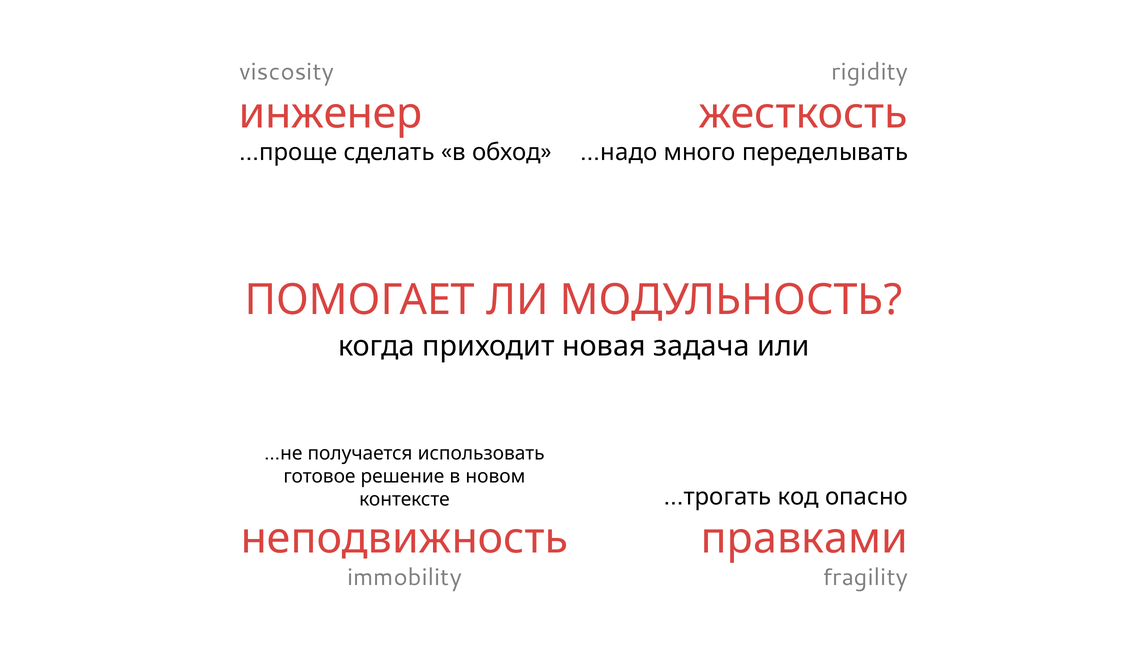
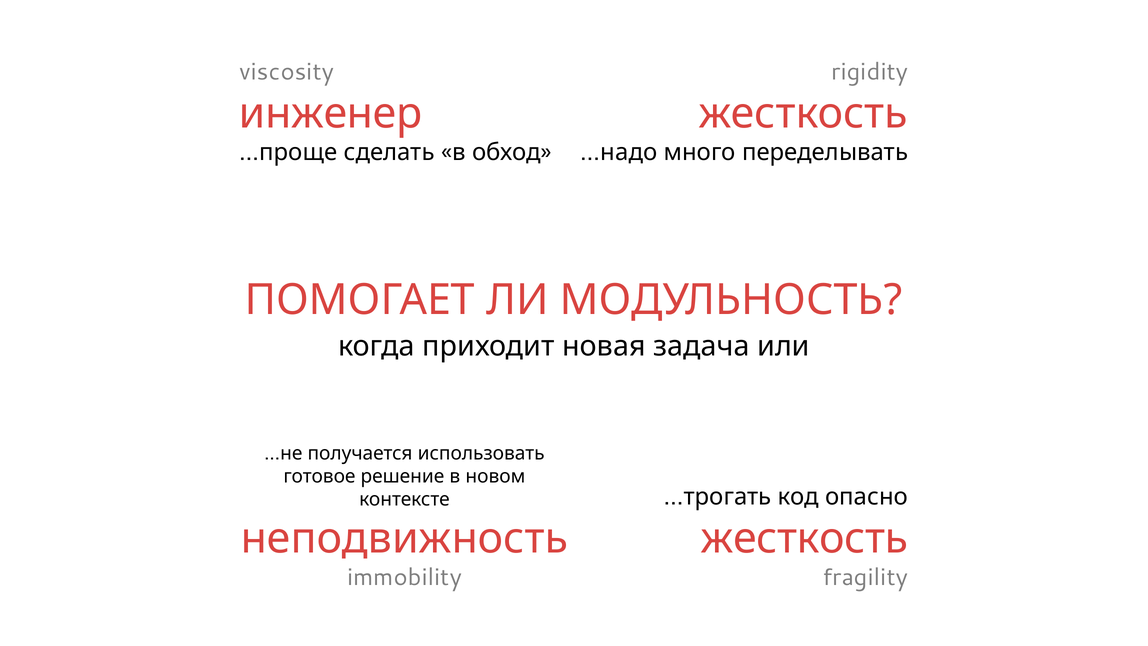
правками at (804, 538): правками -> жесткость
